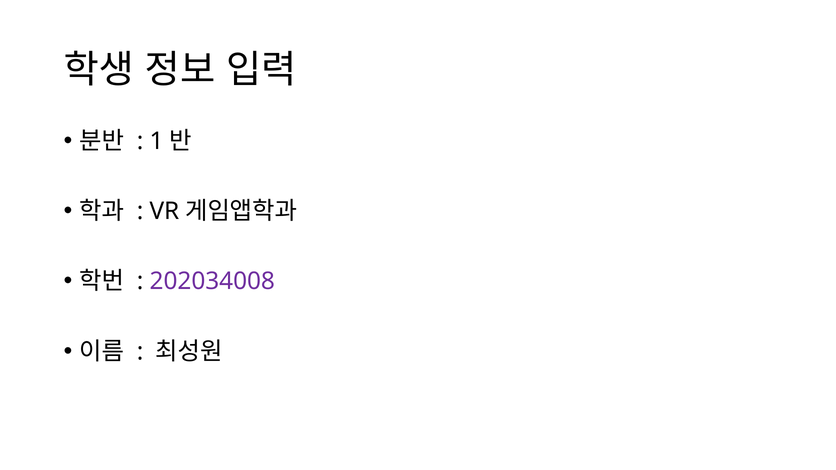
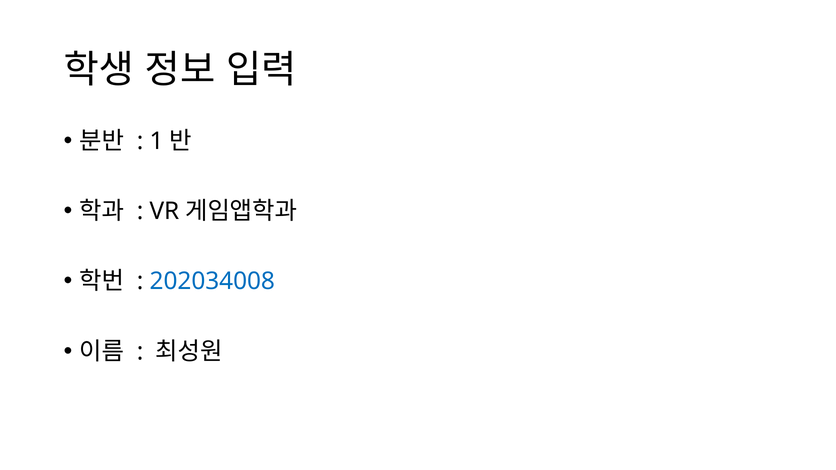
202034008 colour: purple -> blue
